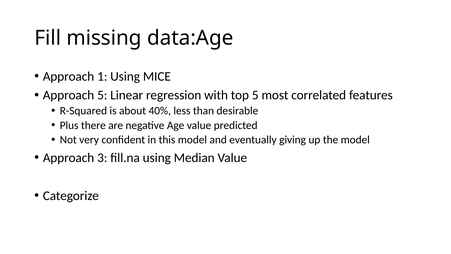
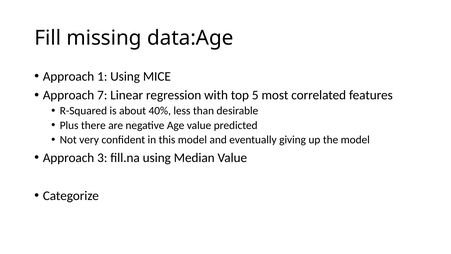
Approach 5: 5 -> 7
